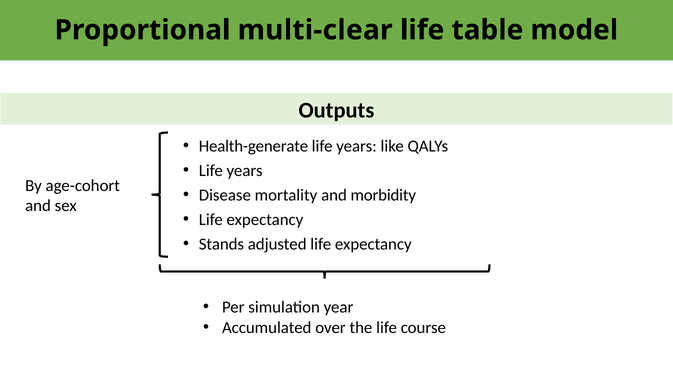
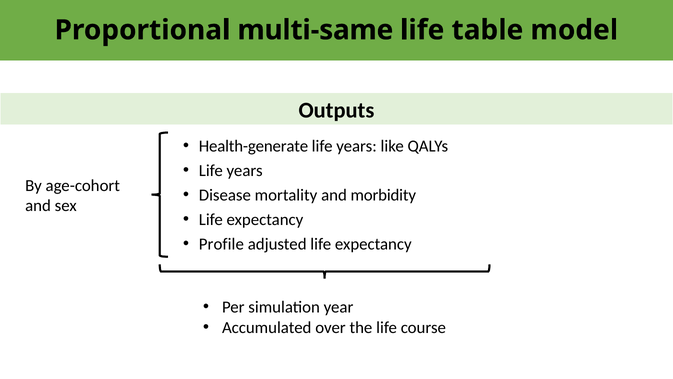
multi-clear: multi-clear -> multi-same
Stands: Stands -> Profile
